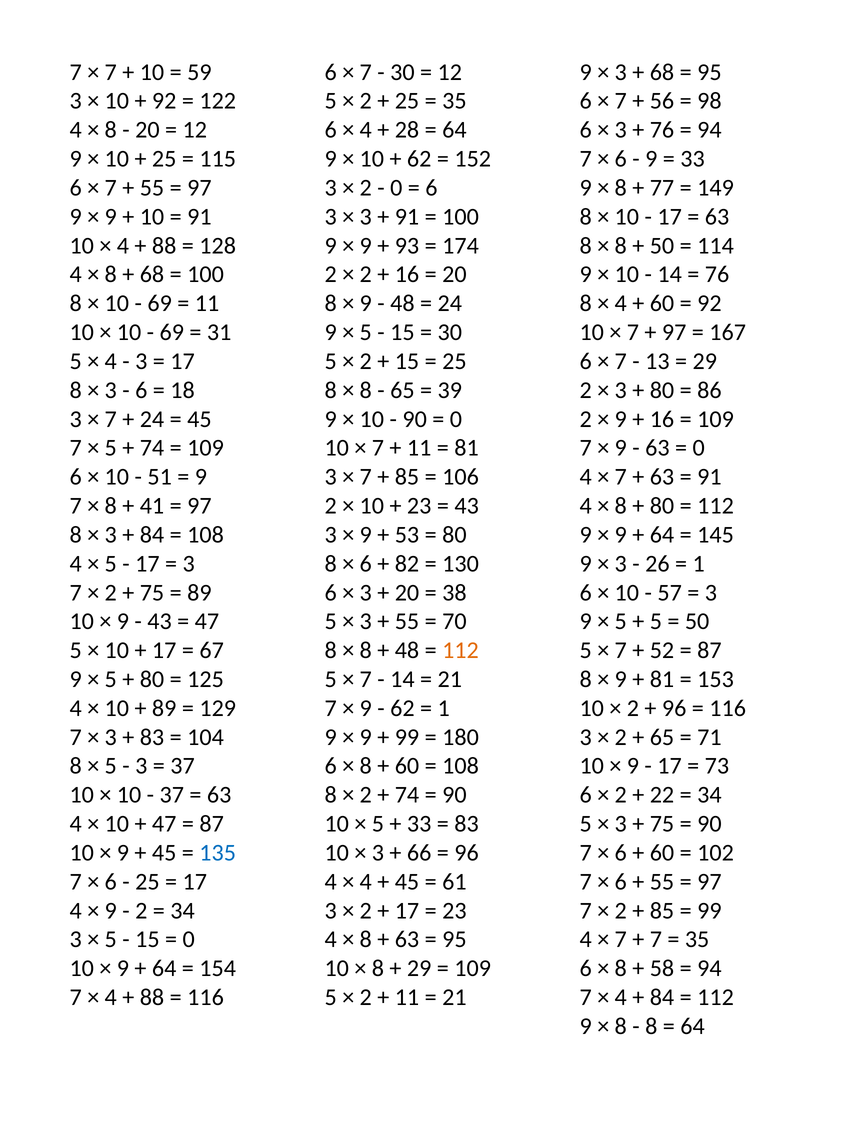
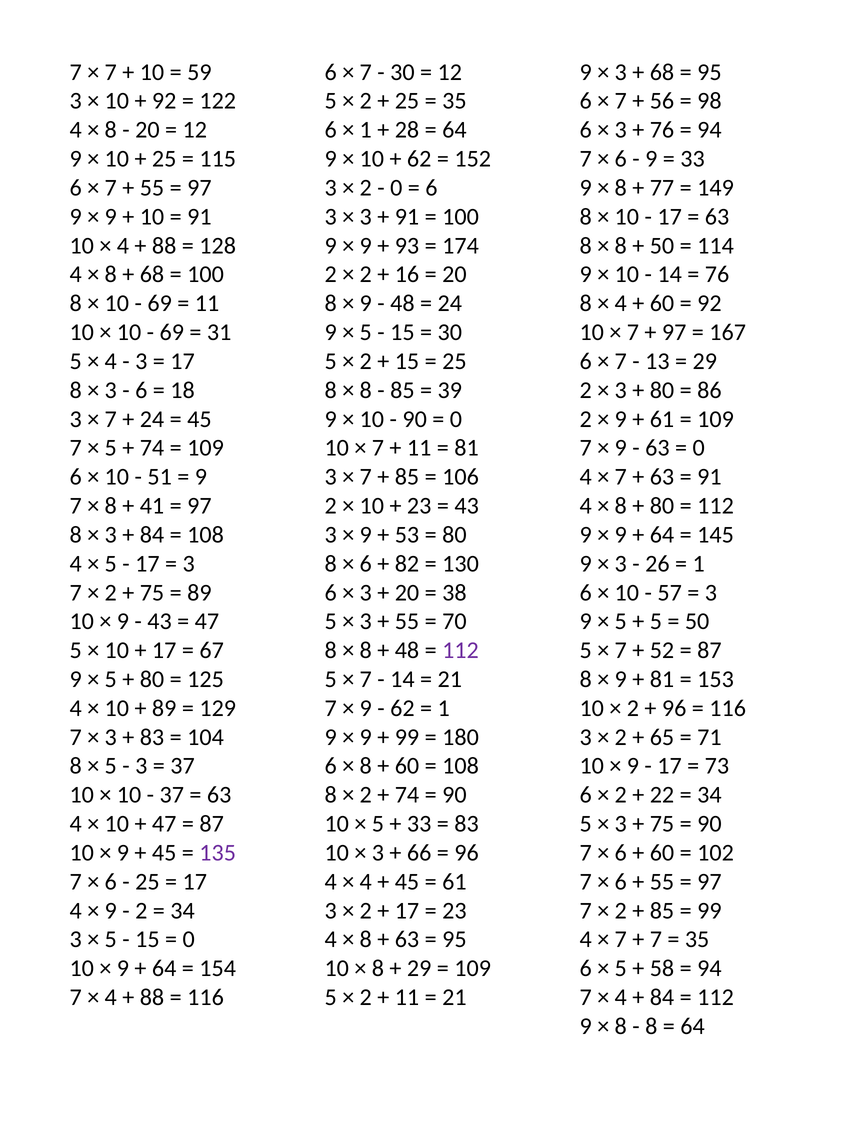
4 at (366, 130): 4 -> 1
65 at (402, 390): 65 -> 85
16 at (662, 419): 16 -> 61
112 at (460, 650) colour: orange -> purple
135 colour: blue -> purple
8 at (621, 968): 8 -> 5
